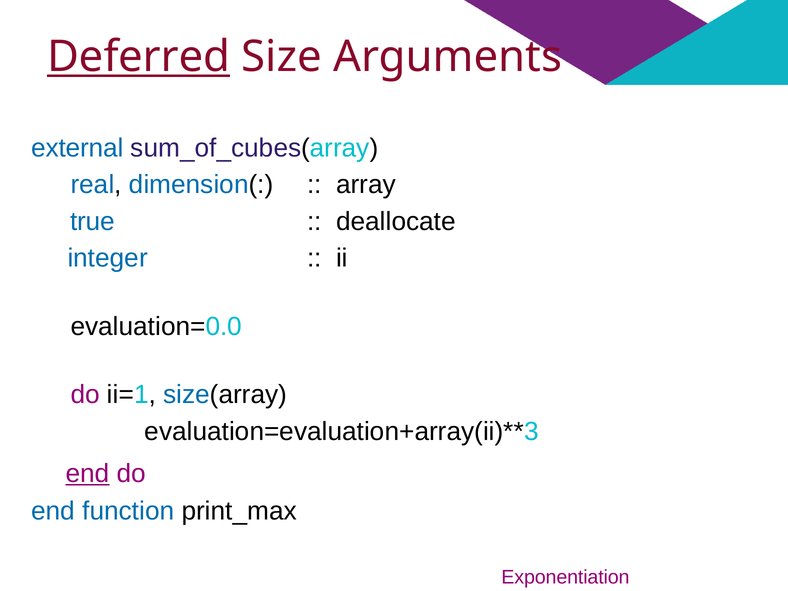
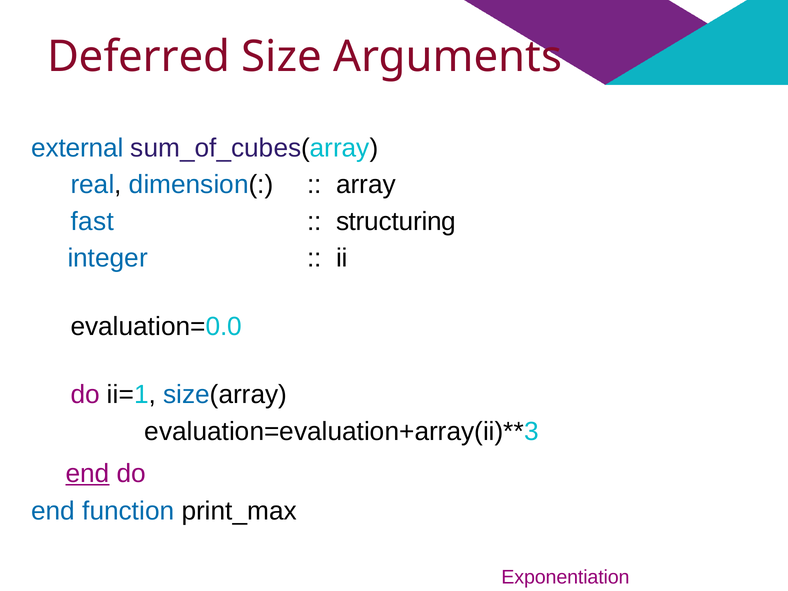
Deferred underline: present -> none
true: true -> fast
deallocate: deallocate -> structuring
